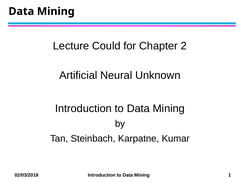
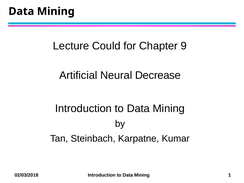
2: 2 -> 9
Unknown: Unknown -> Decrease
